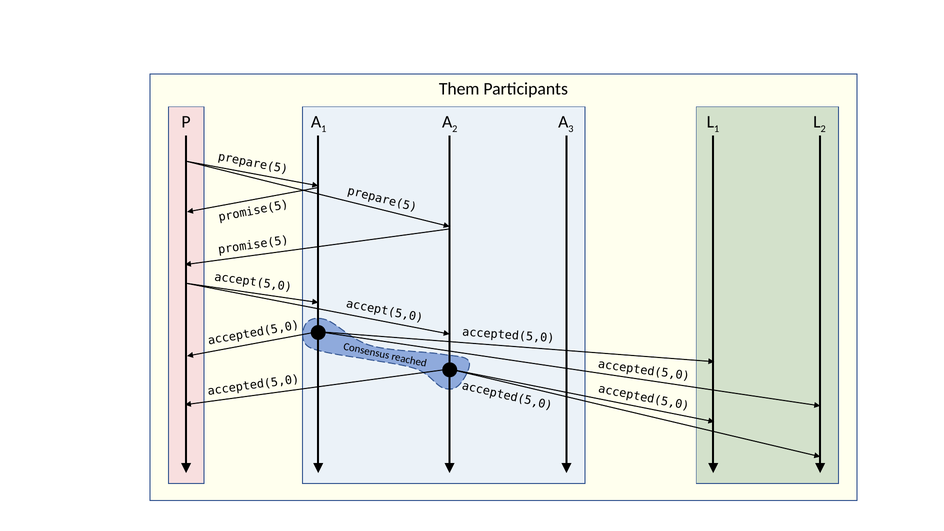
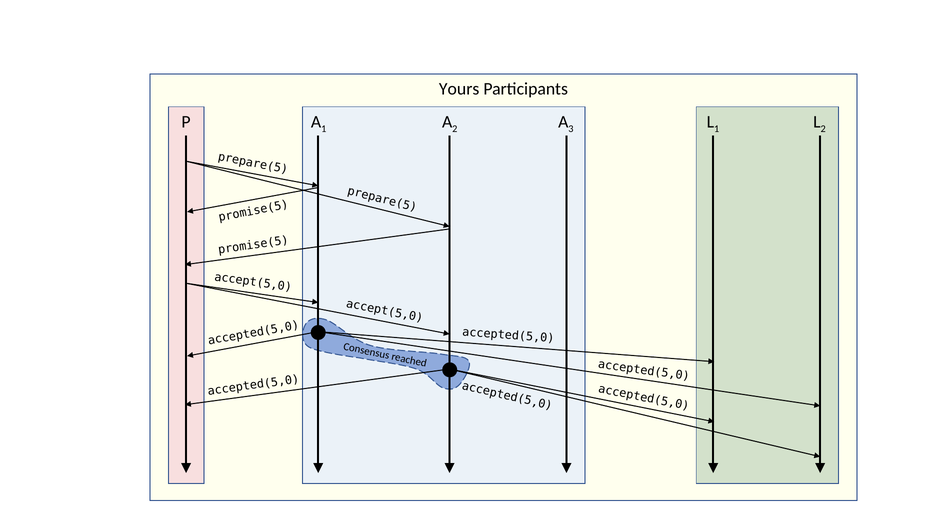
Them: Them -> Yours
